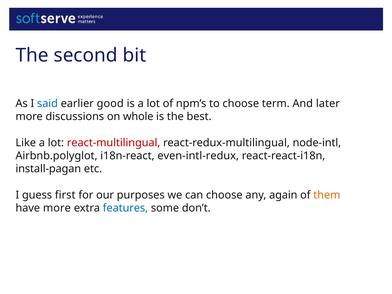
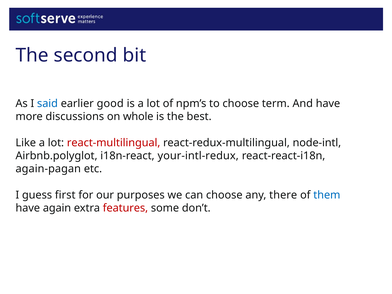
And later: later -> have
even-intl-redux: even-intl-redux -> your-intl-redux
install-pagan: install-pagan -> again-pagan
again: again -> there
them colour: orange -> blue
have more: more -> again
features colour: blue -> red
